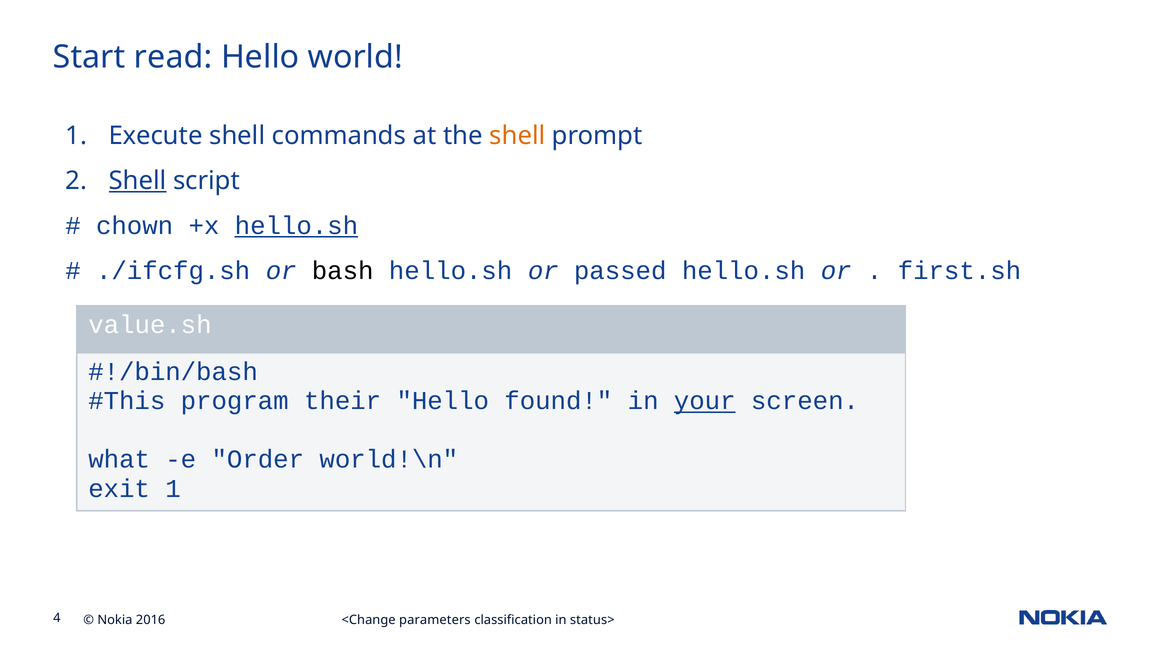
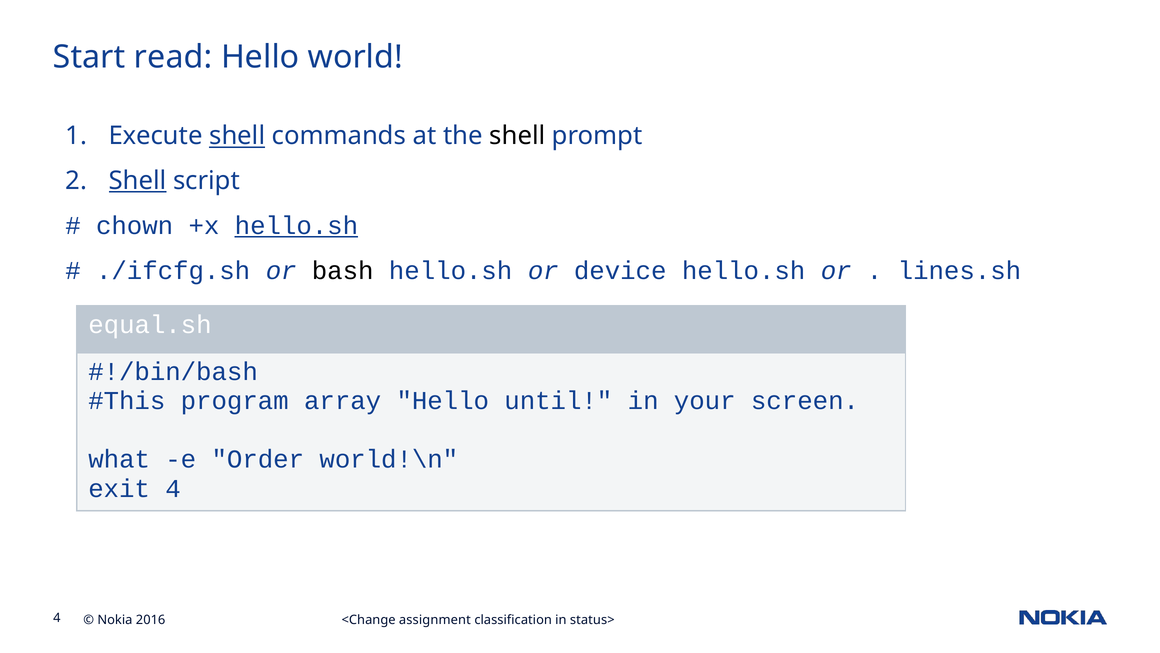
shell at (237, 136) underline: none -> present
shell at (517, 136) colour: orange -> black
passed: passed -> device
first.sh: first.sh -> lines.sh
value.sh: value.sh -> equal.sh
their: their -> array
found: found -> until
your underline: present -> none
exit 1: 1 -> 4
parameters: parameters -> assignment
